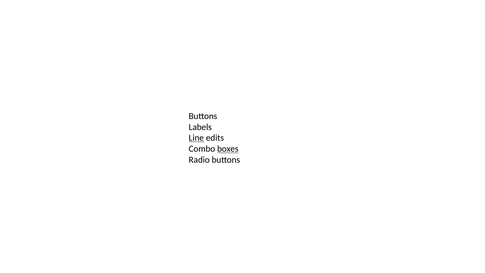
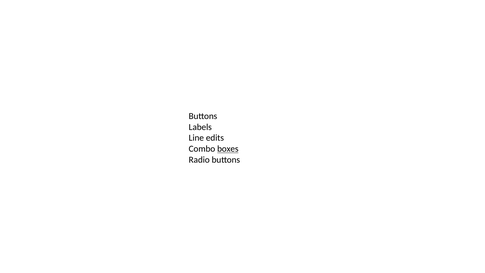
Line underline: present -> none
